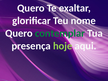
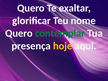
hoje colour: light green -> yellow
